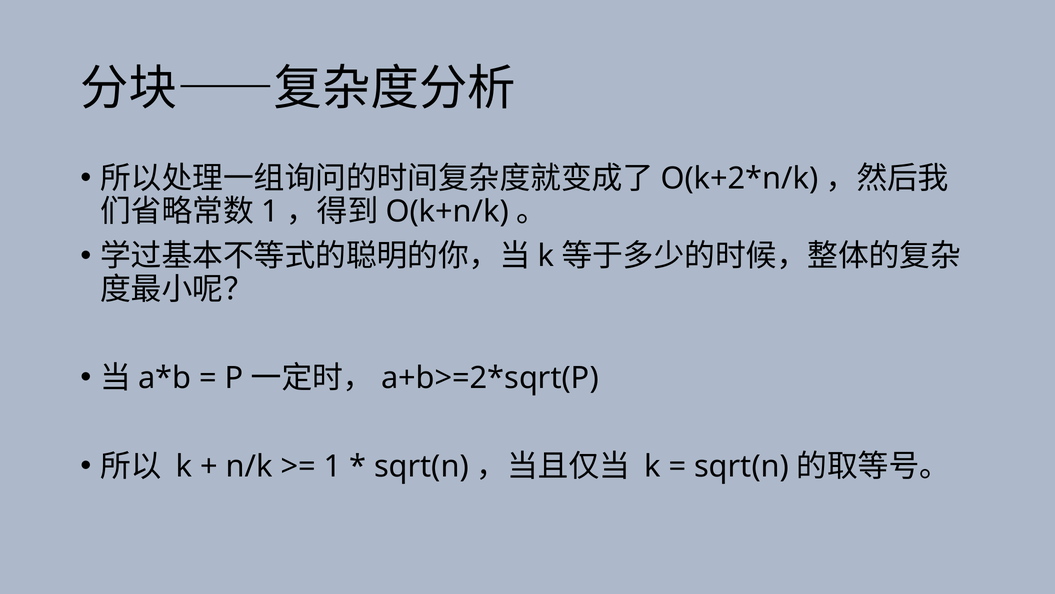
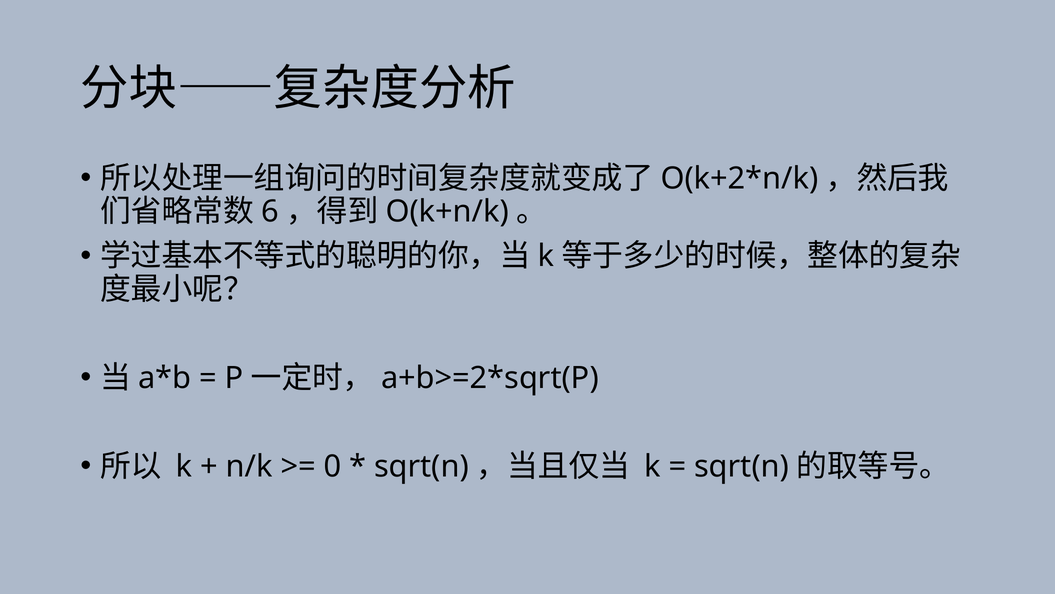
1 at (270, 212): 1 -> 6
1 at (332, 466): 1 -> 0
